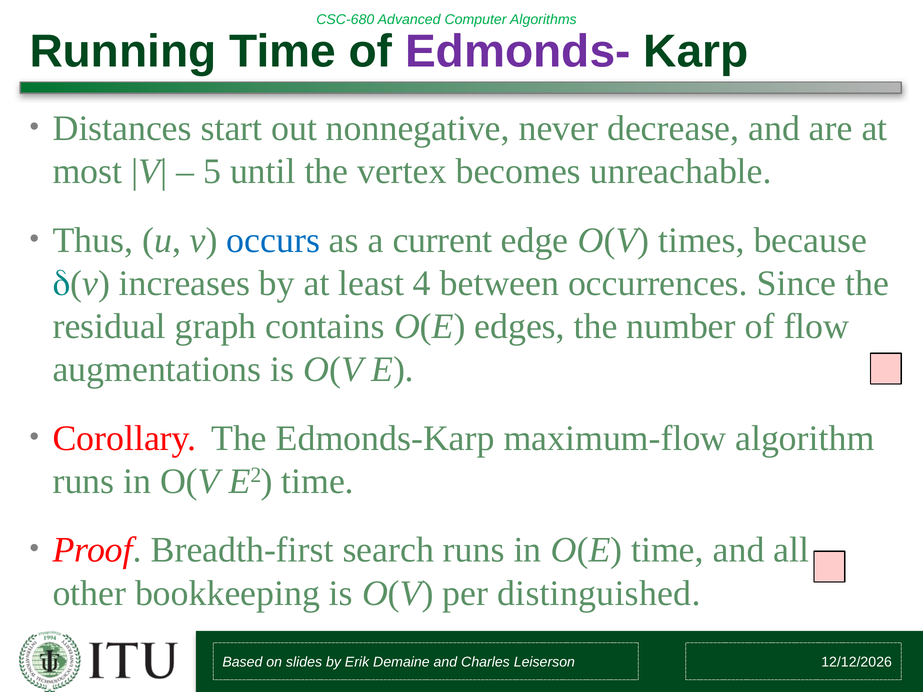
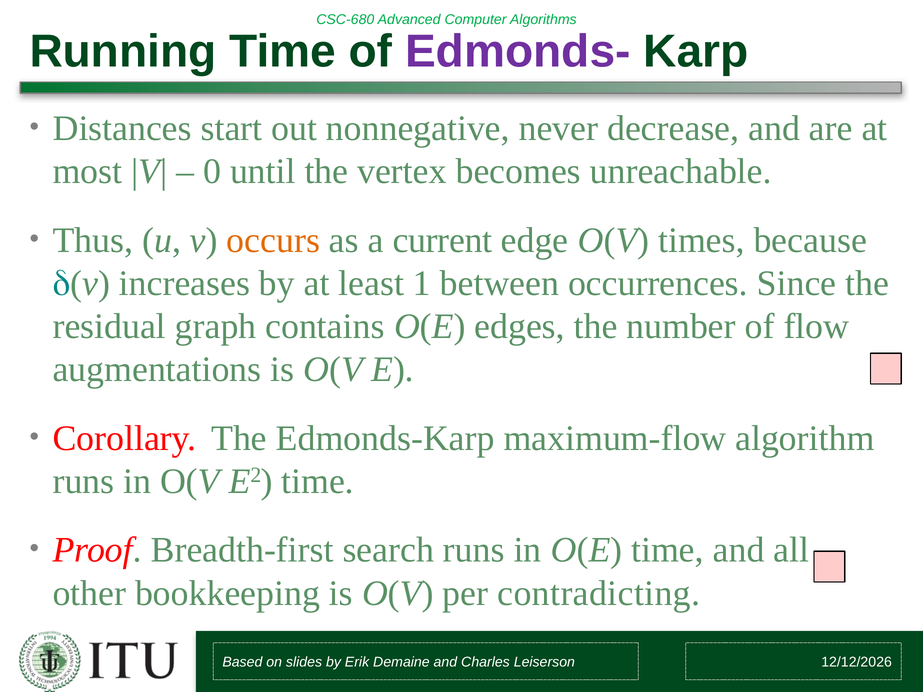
5: 5 -> 0
occurs colour: blue -> orange
4: 4 -> 1
distinguished: distinguished -> contradicting
